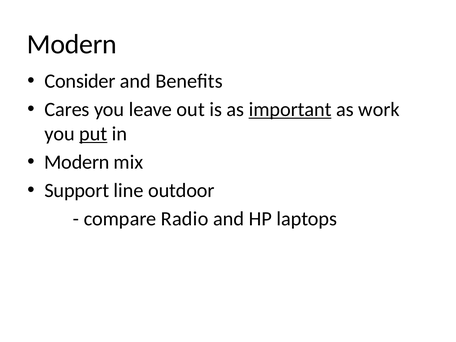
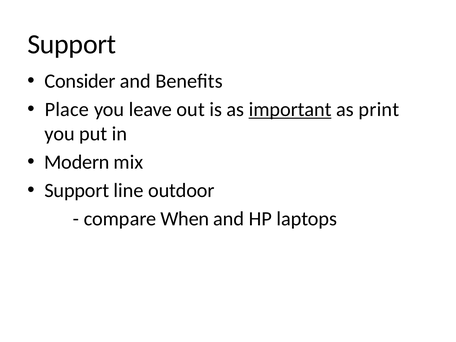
Modern at (72, 44): Modern -> Support
Cares: Cares -> Place
work: work -> print
put underline: present -> none
Radio: Radio -> When
